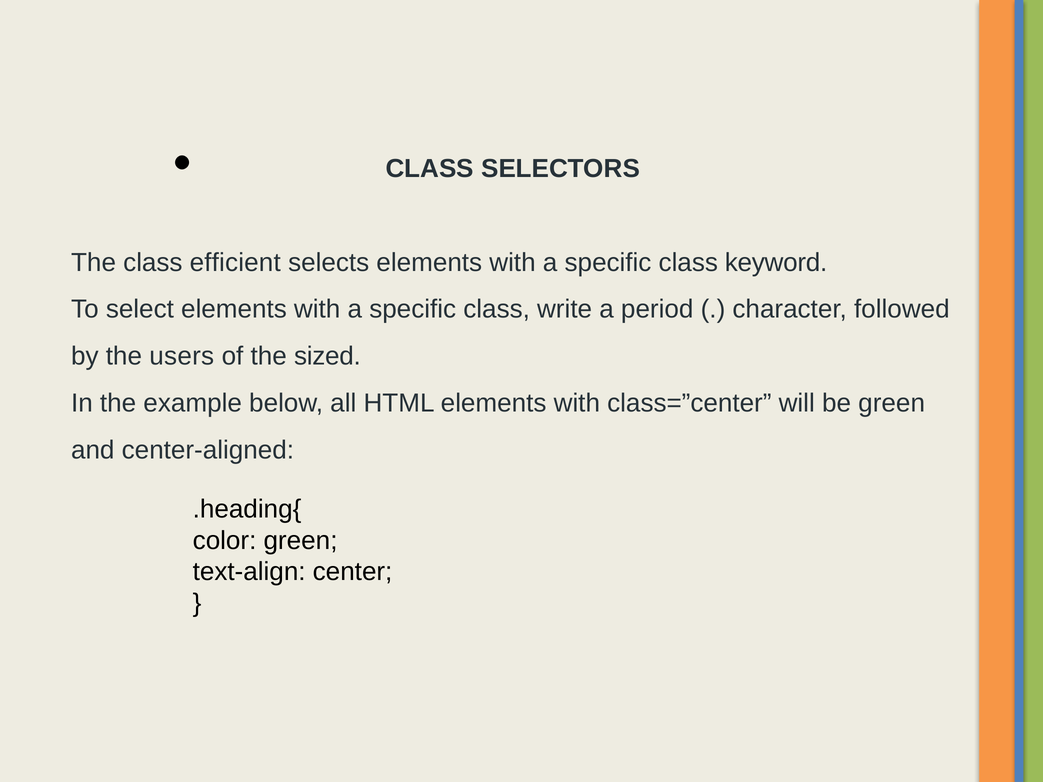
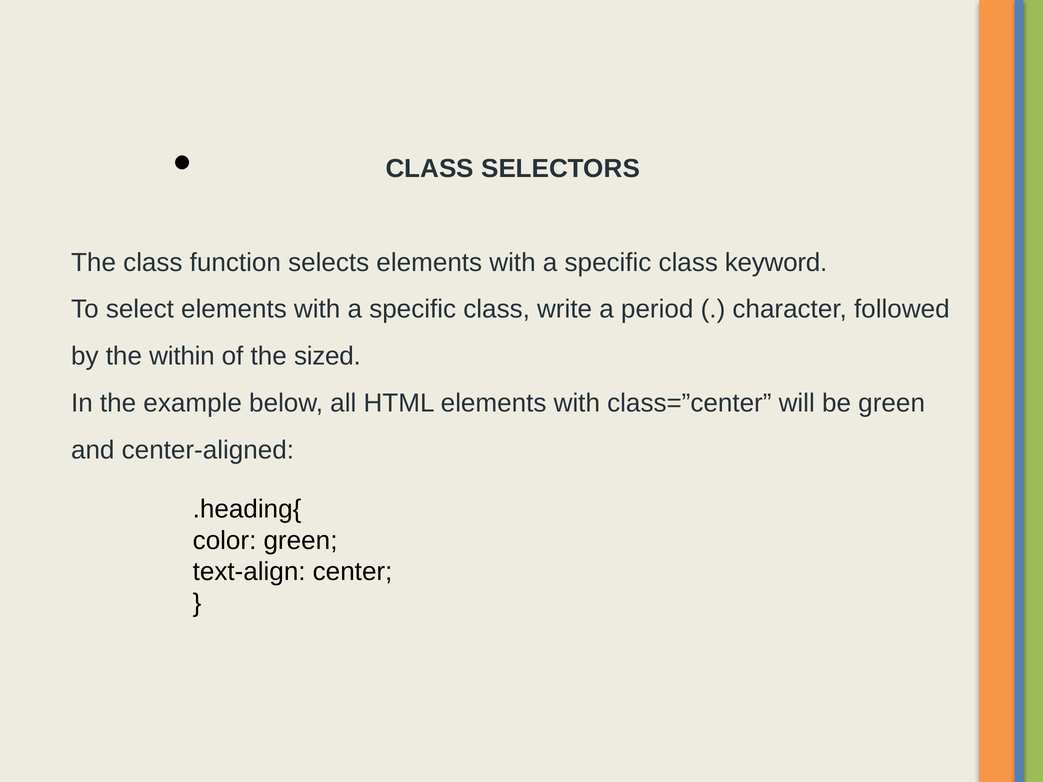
efficient: efficient -> function
users: users -> within
